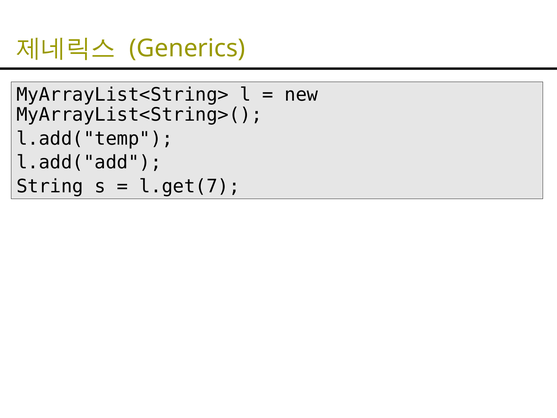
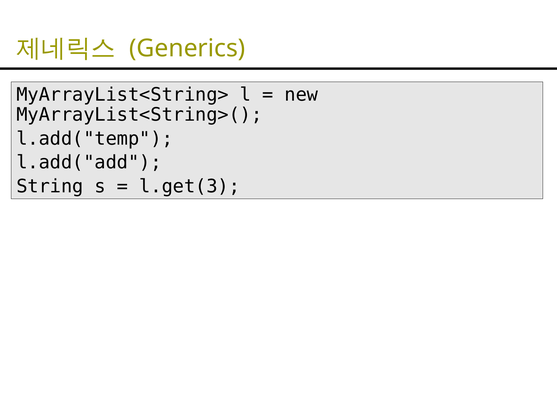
l.get(7: l.get(7 -> l.get(3
